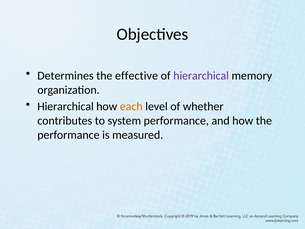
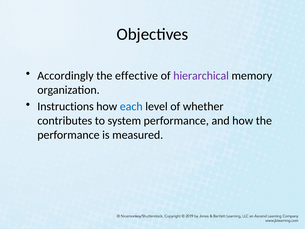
Determines: Determines -> Accordingly
Hierarchical at (66, 106): Hierarchical -> Instructions
each colour: orange -> blue
